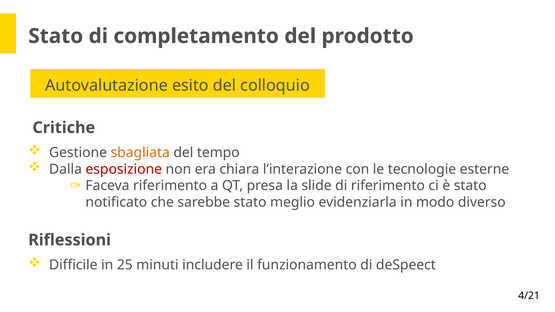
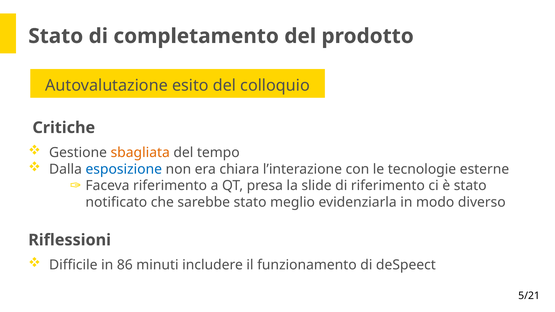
esposizione colour: red -> blue
25: 25 -> 86
4/21: 4/21 -> 5/21
